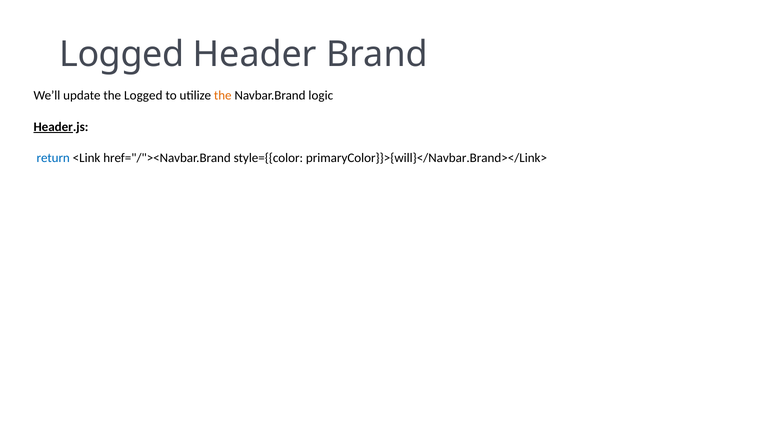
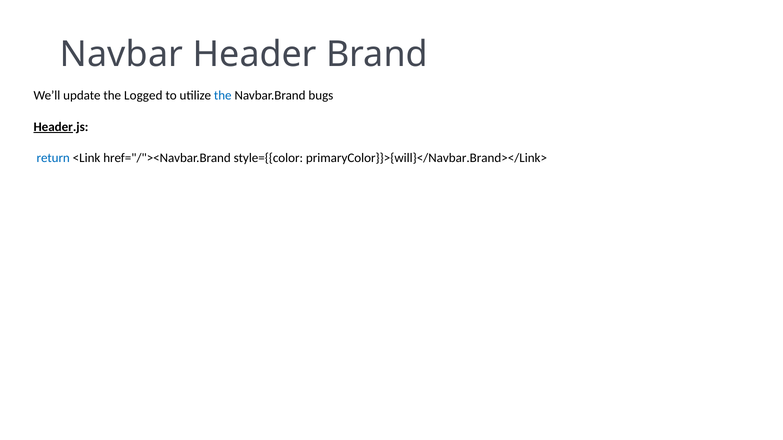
Logged at (122, 54): Logged -> Navbar
the at (223, 96) colour: orange -> blue
logic: logic -> bugs
